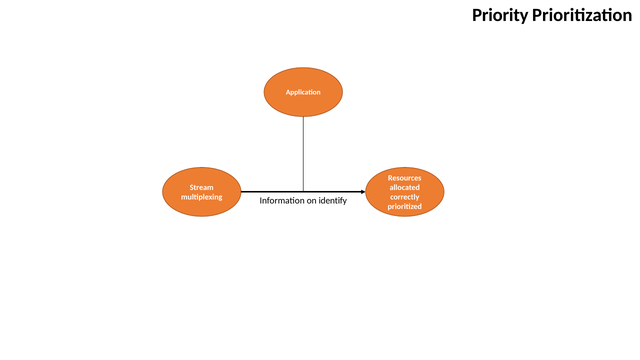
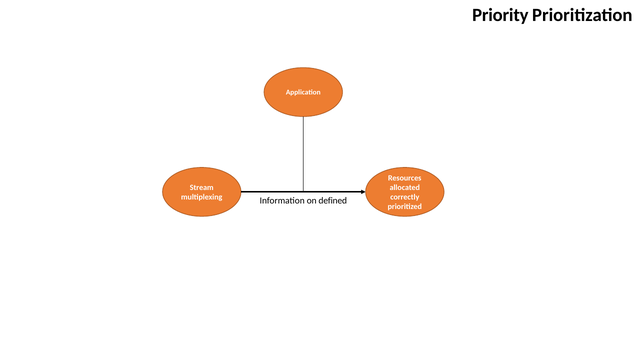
identify: identify -> defined
